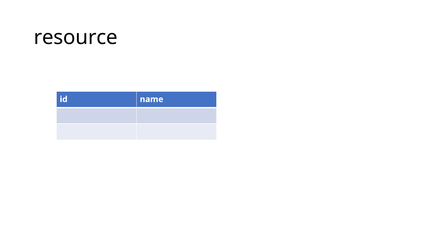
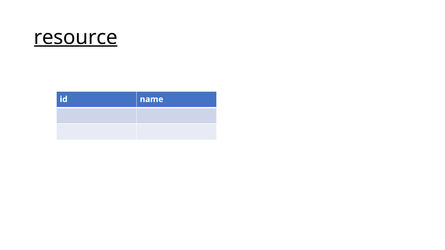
resource underline: none -> present
